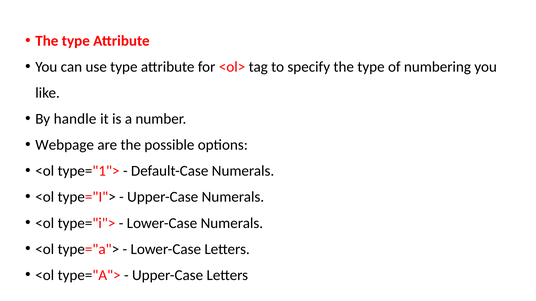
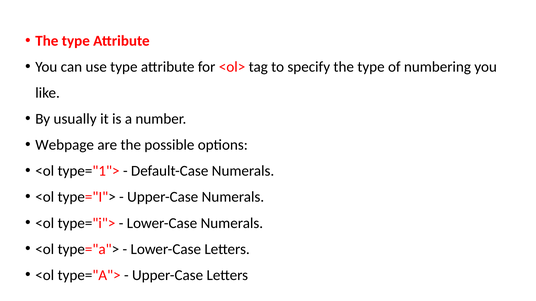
handle: handle -> usually
